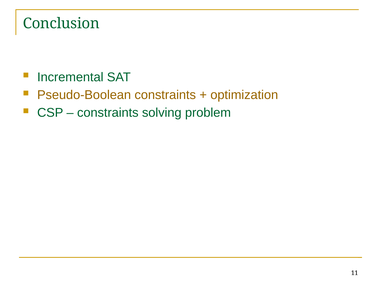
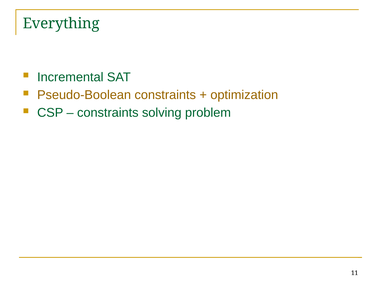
Conclusion: Conclusion -> Everything
